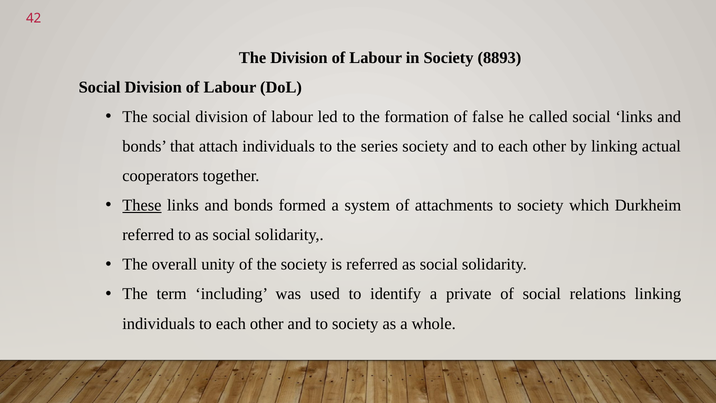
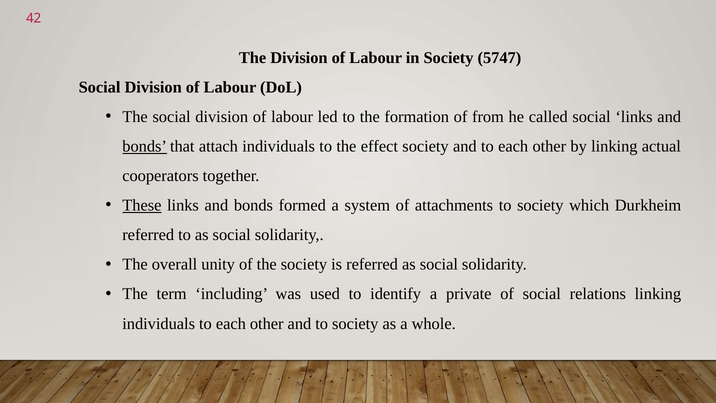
8893: 8893 -> 5747
false: false -> from
bonds at (145, 146) underline: none -> present
series: series -> effect
